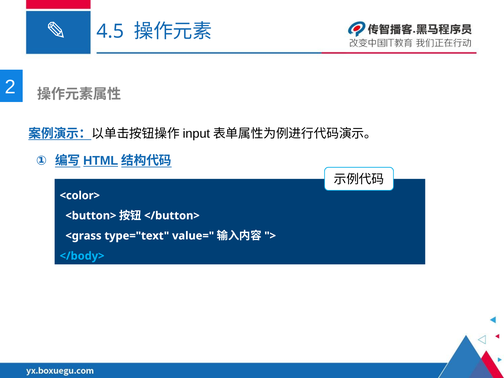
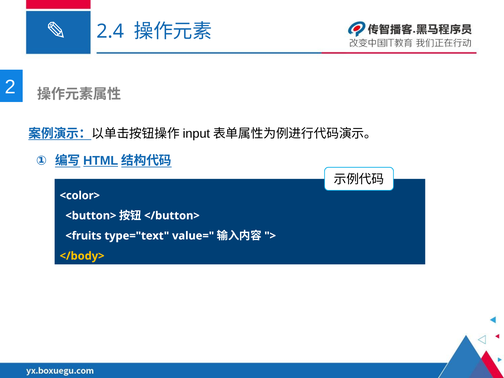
4.5: 4.5 -> 2.4
<grass: <grass -> <fruits
</body> colour: light blue -> yellow
